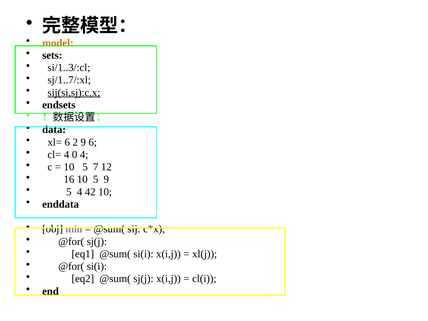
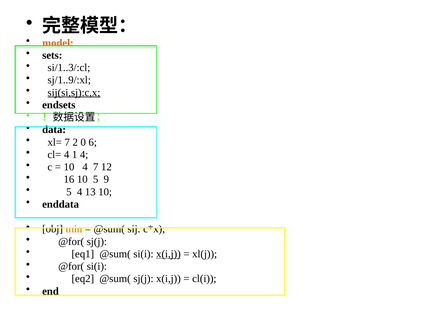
sj/1..7/:xl: sj/1..7/:xl -> sj/1..9/:xl
xl= 6: 6 -> 7
2 9: 9 -> 0
0: 0 -> 1
5 at (85, 167): 5 -> 4
42: 42 -> 13
min colour: purple -> orange
x(i,j at (168, 254) underline: none -> present
